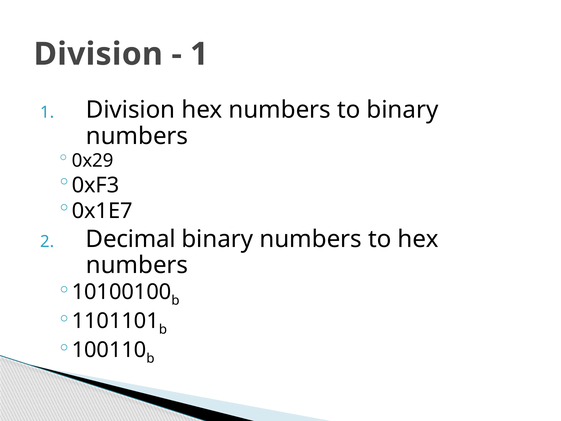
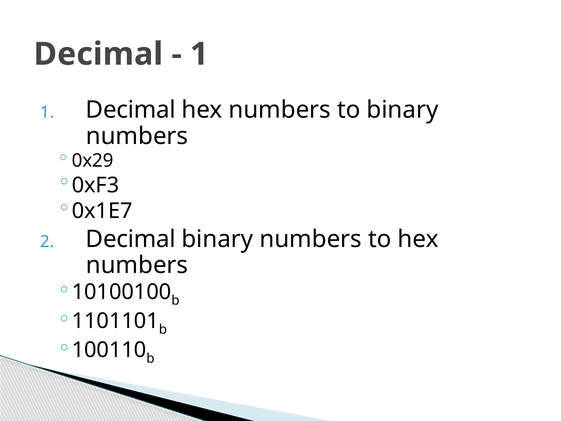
Division at (98, 54): Division -> Decimal
1 Division: Division -> Decimal
